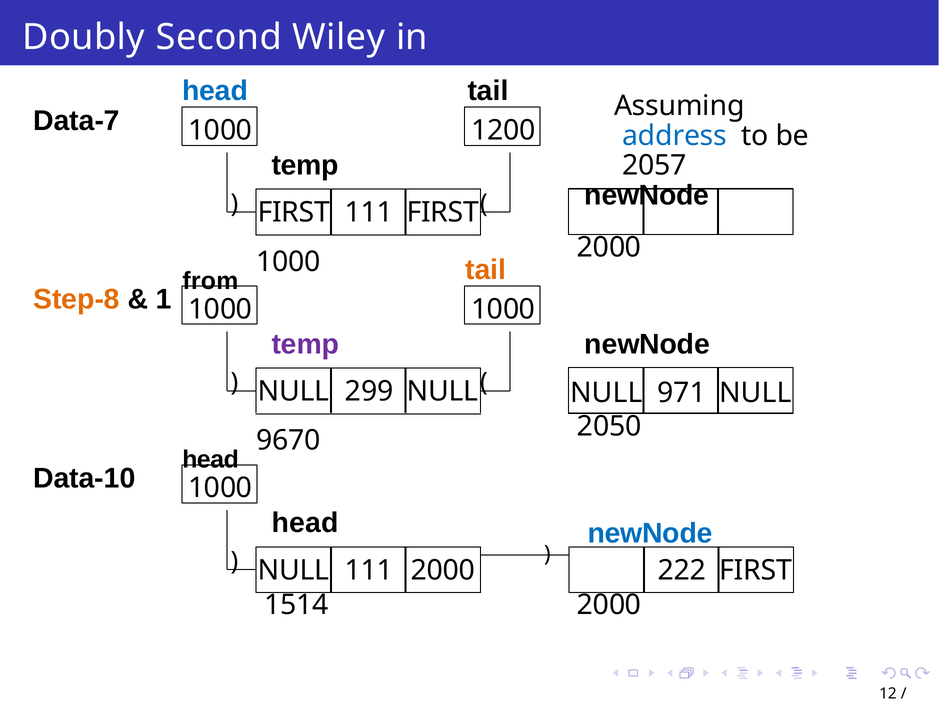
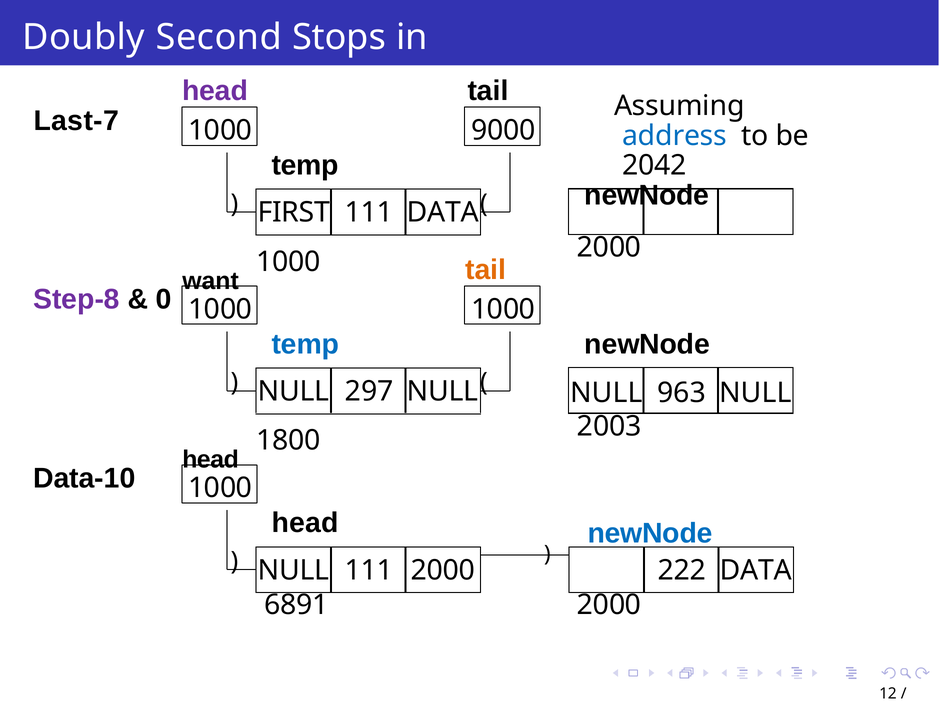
Wiley: Wiley -> Stops
head at (215, 91) colour: blue -> purple
Data-7: Data-7 -> Last-7
1200: 1200 -> 9000
2057: 2057 -> 2042
111 FIRST: FIRST -> DATA
from: from -> want
Step-8 colour: orange -> purple
1: 1 -> 0
temp at (305, 344) colour: purple -> blue
299: 299 -> 297
971: 971 -> 963
2050: 2050 -> 2003
9670: 9670 -> 1800
222 FIRST: FIRST -> DATA
1514: 1514 -> 6891
